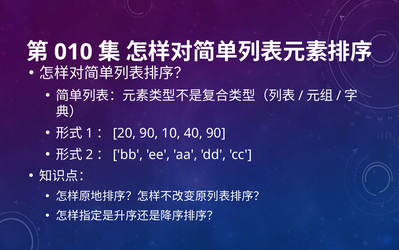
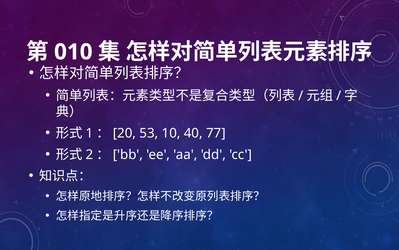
90 at (149, 133): 90 -> 53
40 90: 90 -> 77
